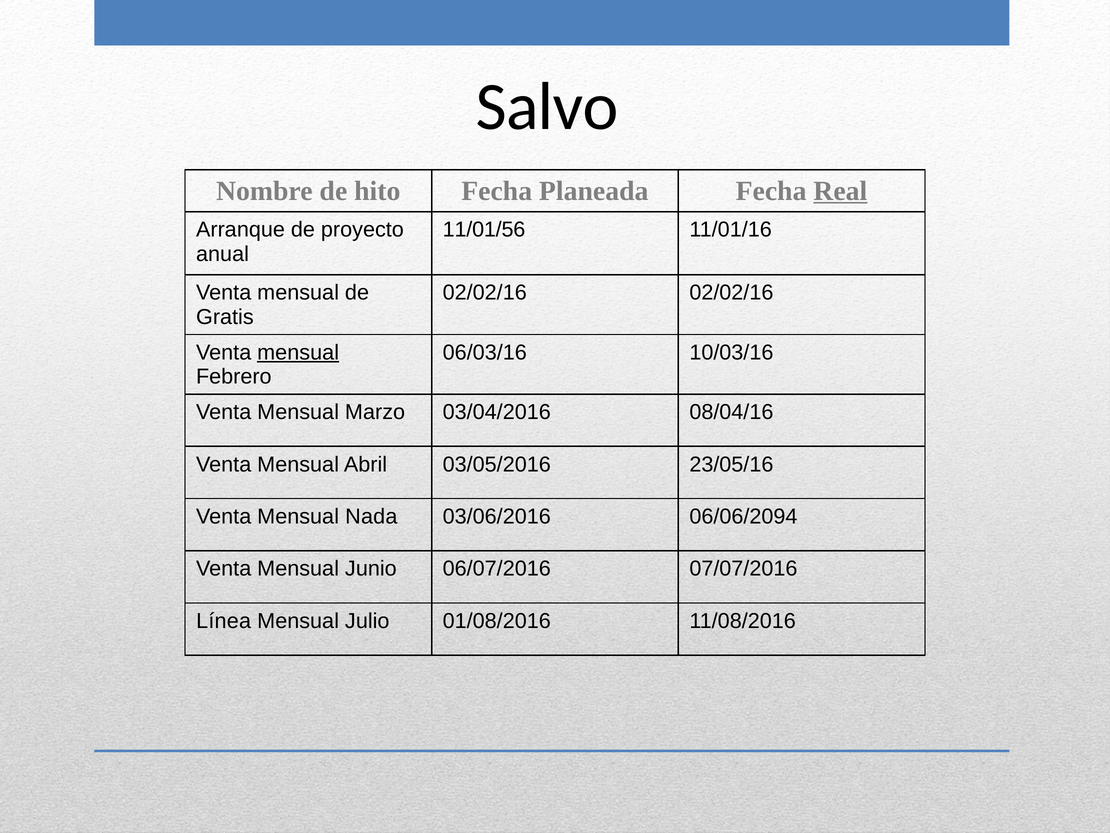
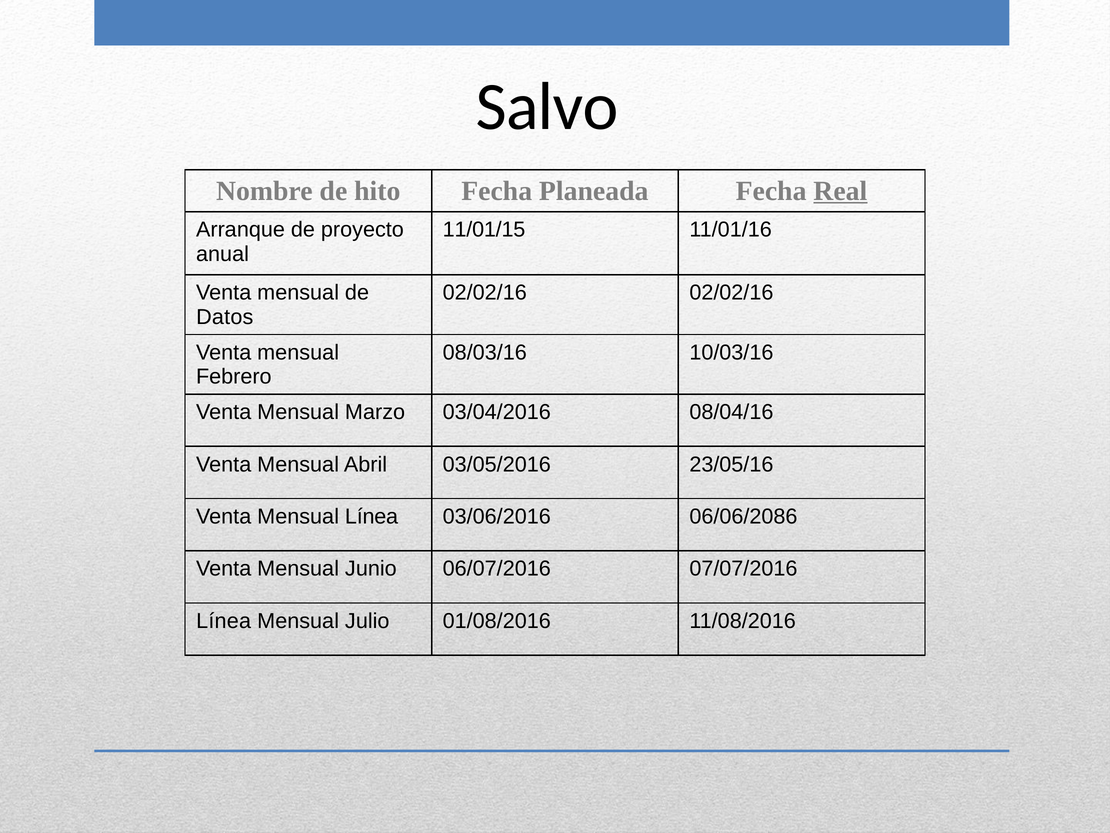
11/01/56: 11/01/56 -> 11/01/15
Gratis: Gratis -> Datos
mensual at (298, 352) underline: present -> none
06/03/16: 06/03/16 -> 08/03/16
Mensual Nada: Nada -> Línea
06/06/2094: 06/06/2094 -> 06/06/2086
